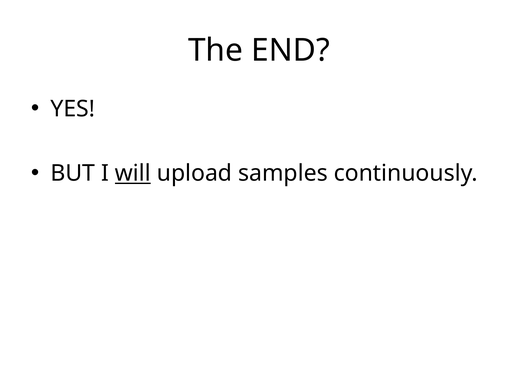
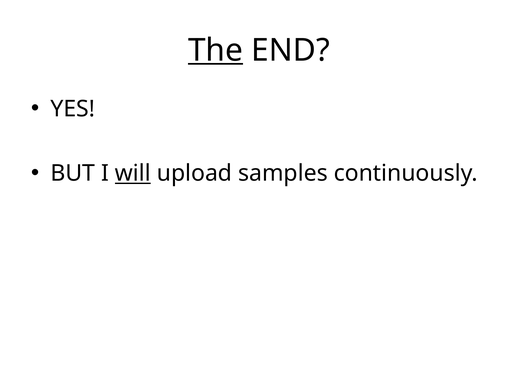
The underline: none -> present
